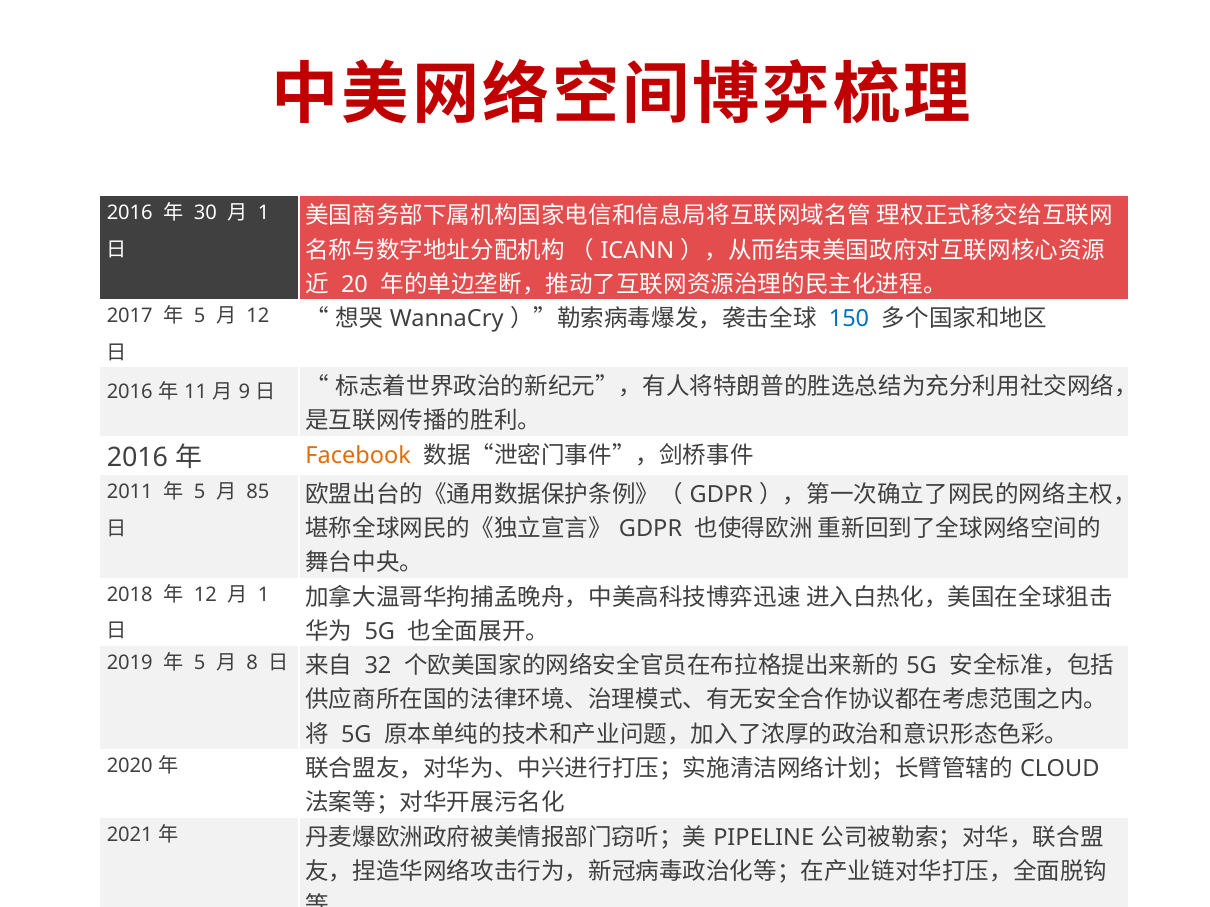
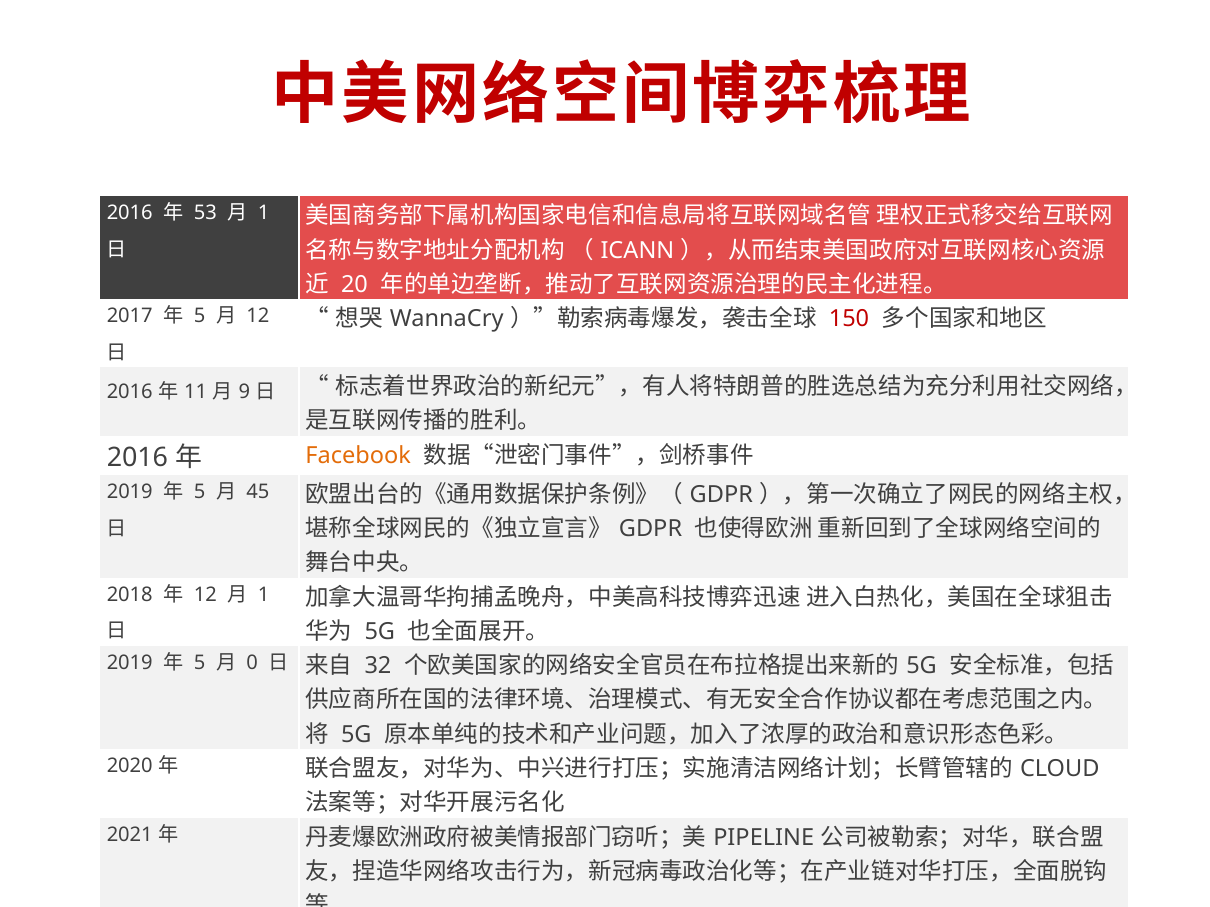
30: 30 -> 53
150 colour: blue -> red
2011 at (130, 492): 2011 -> 2019
85: 85 -> 45
8: 8 -> 0
